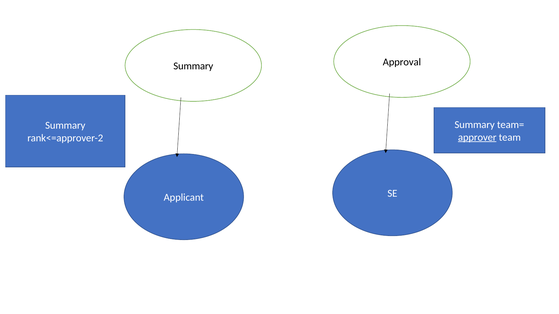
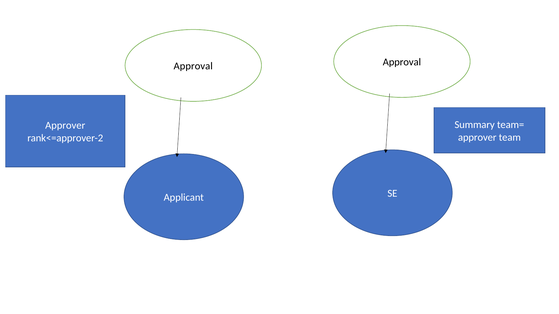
Summary at (193, 66): Summary -> Approval
Summary at (65, 126): Summary -> Approver
approver at (477, 137) underline: present -> none
